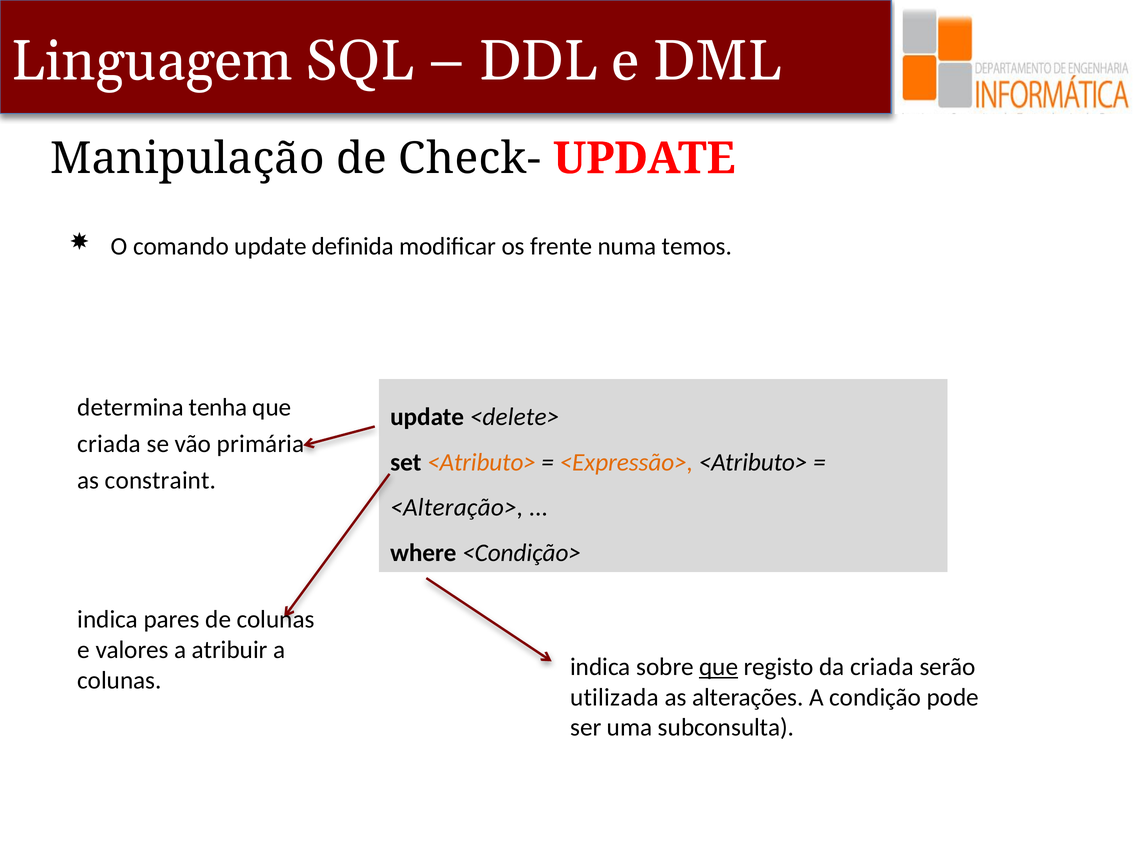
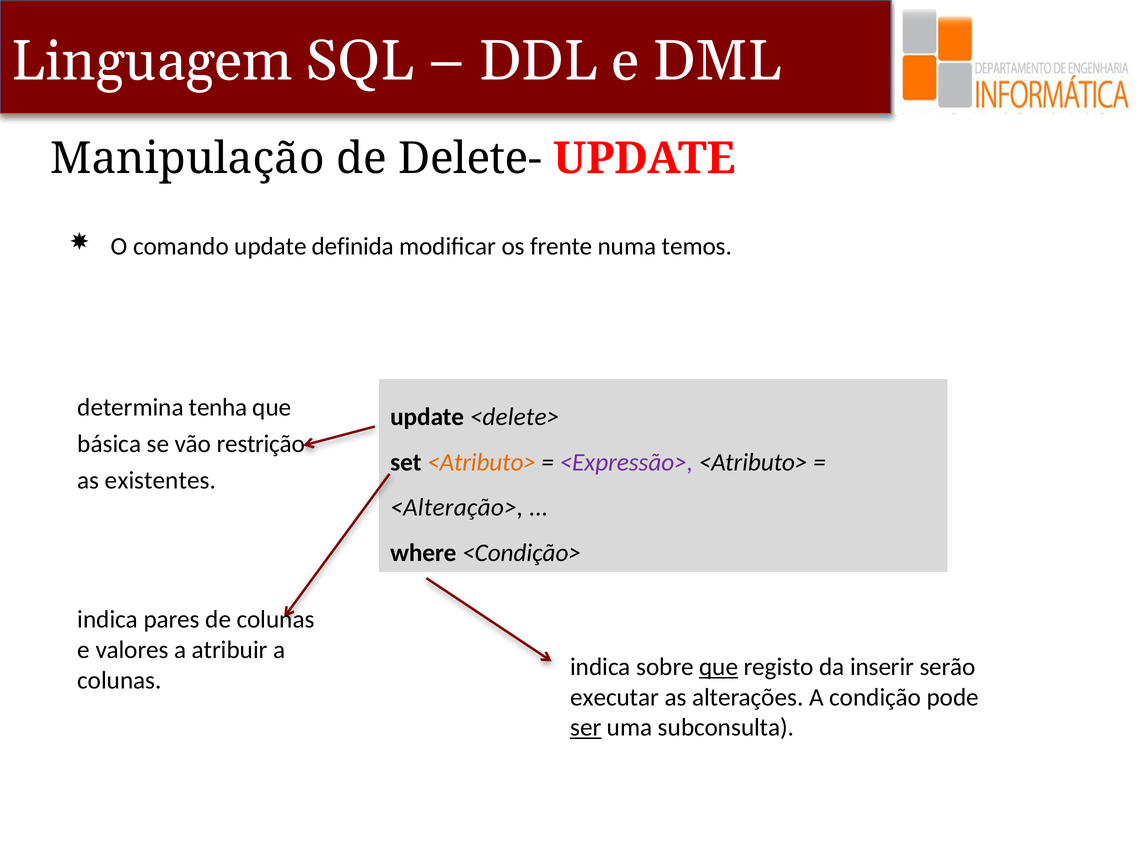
Check-: Check- -> Delete-
criada at (109, 444): criada -> básica
primária: primária -> restrição
<Expressão> colour: orange -> purple
constraint: constraint -> existentes
da criada: criada -> inserir
utilizada: utilizada -> executar
ser underline: none -> present
